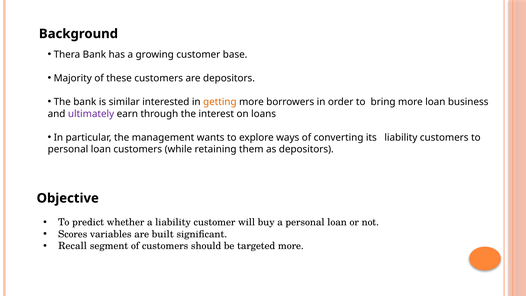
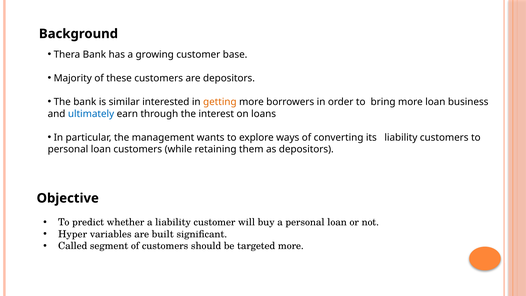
ultimately colour: purple -> blue
Scores: Scores -> Hyper
Recall: Recall -> Called
